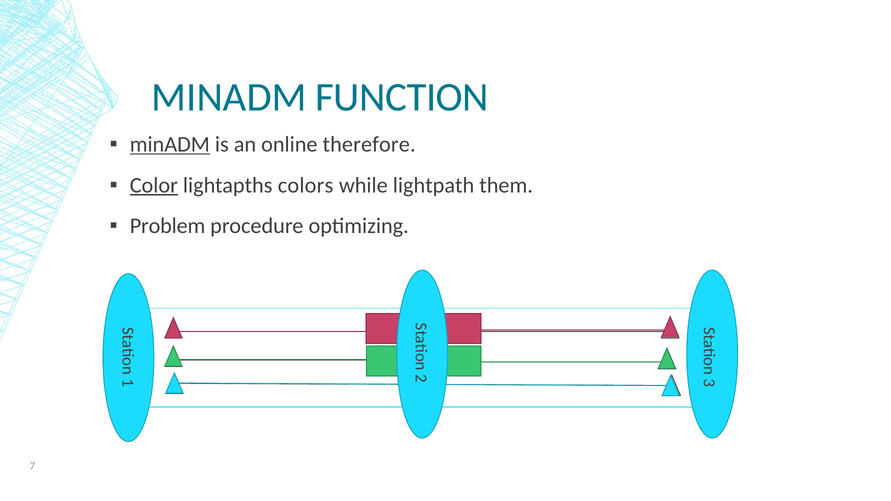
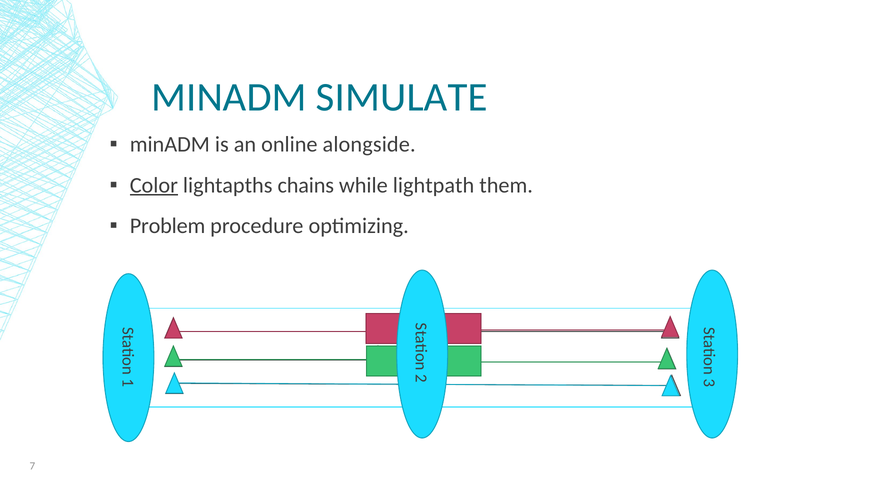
FUNCTION: FUNCTION -> SIMULATE
minADM at (170, 145) underline: present -> none
therefore: therefore -> alongside
colors: colors -> chains
